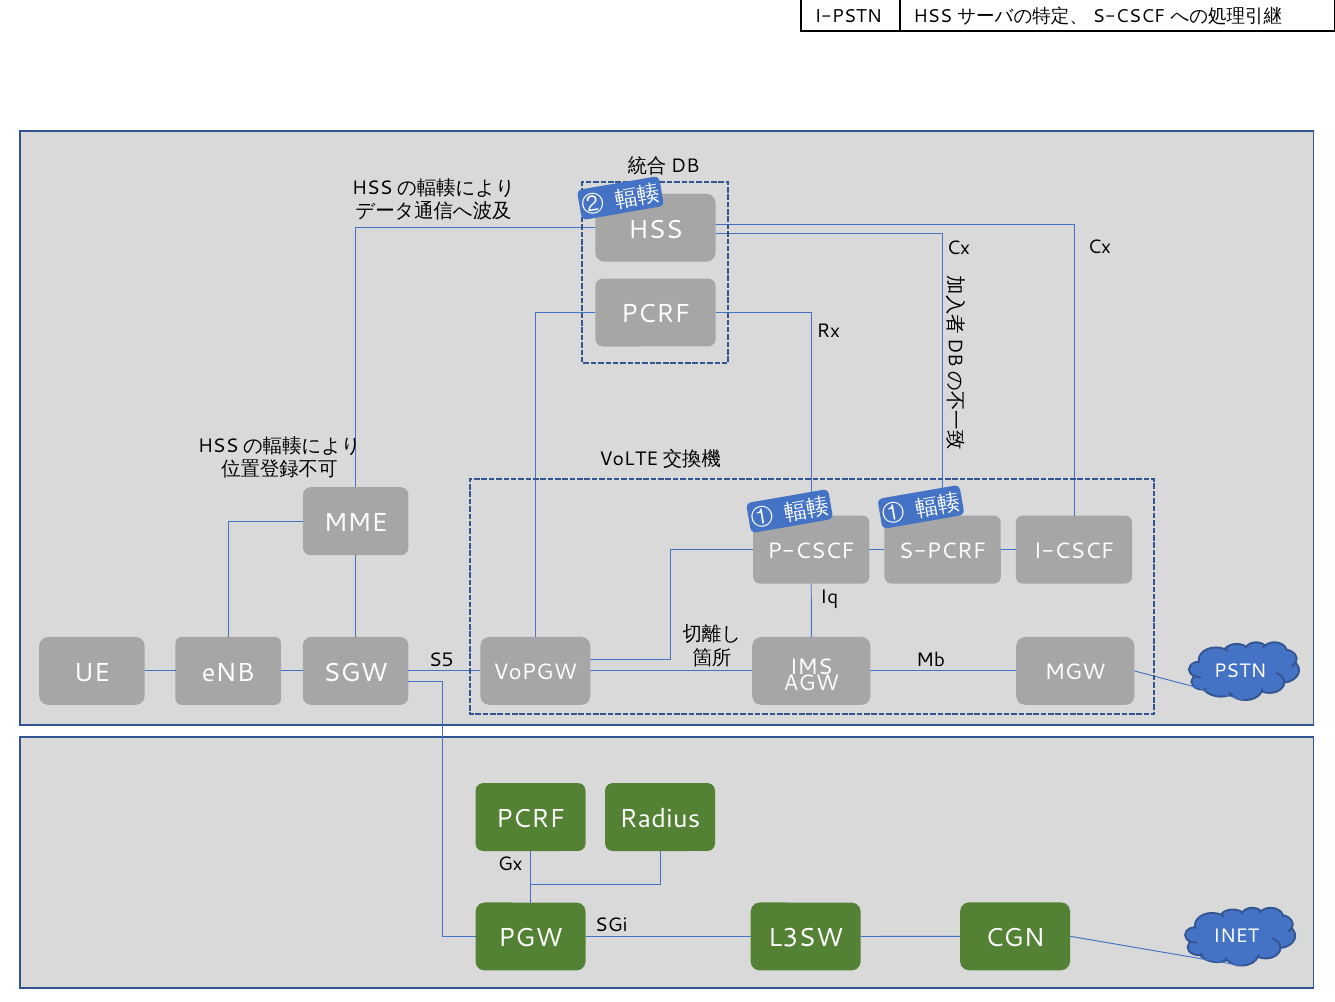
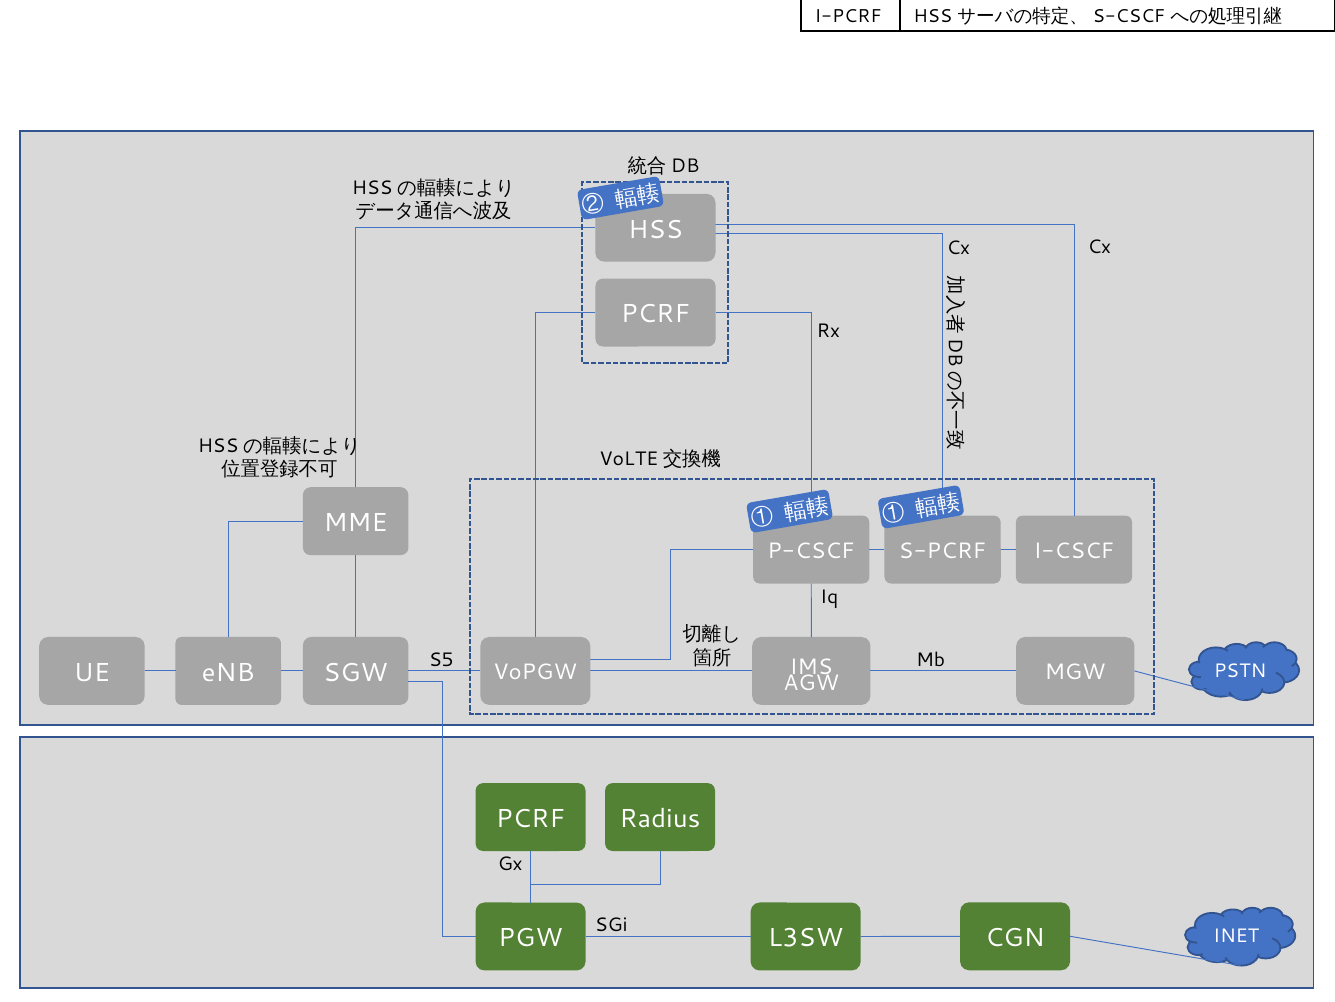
I-PSTN: I-PSTN -> I-PCRF
